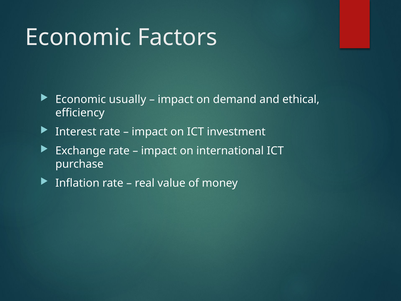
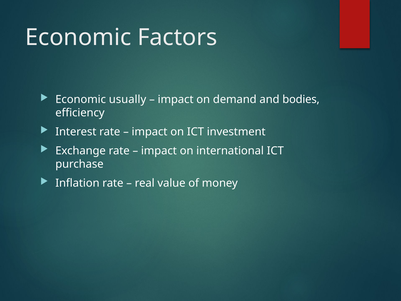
ethical: ethical -> bodies
